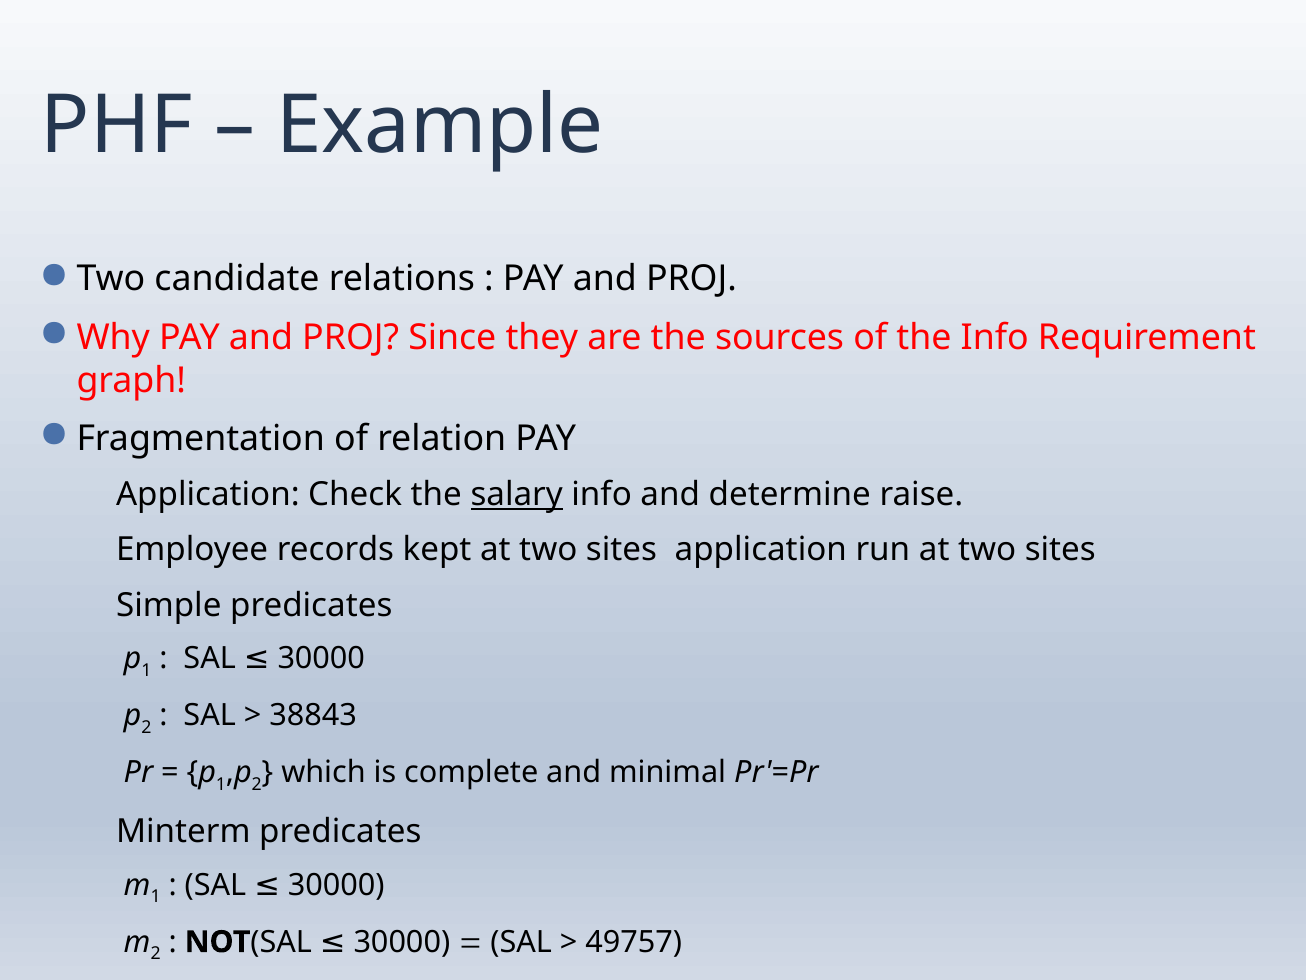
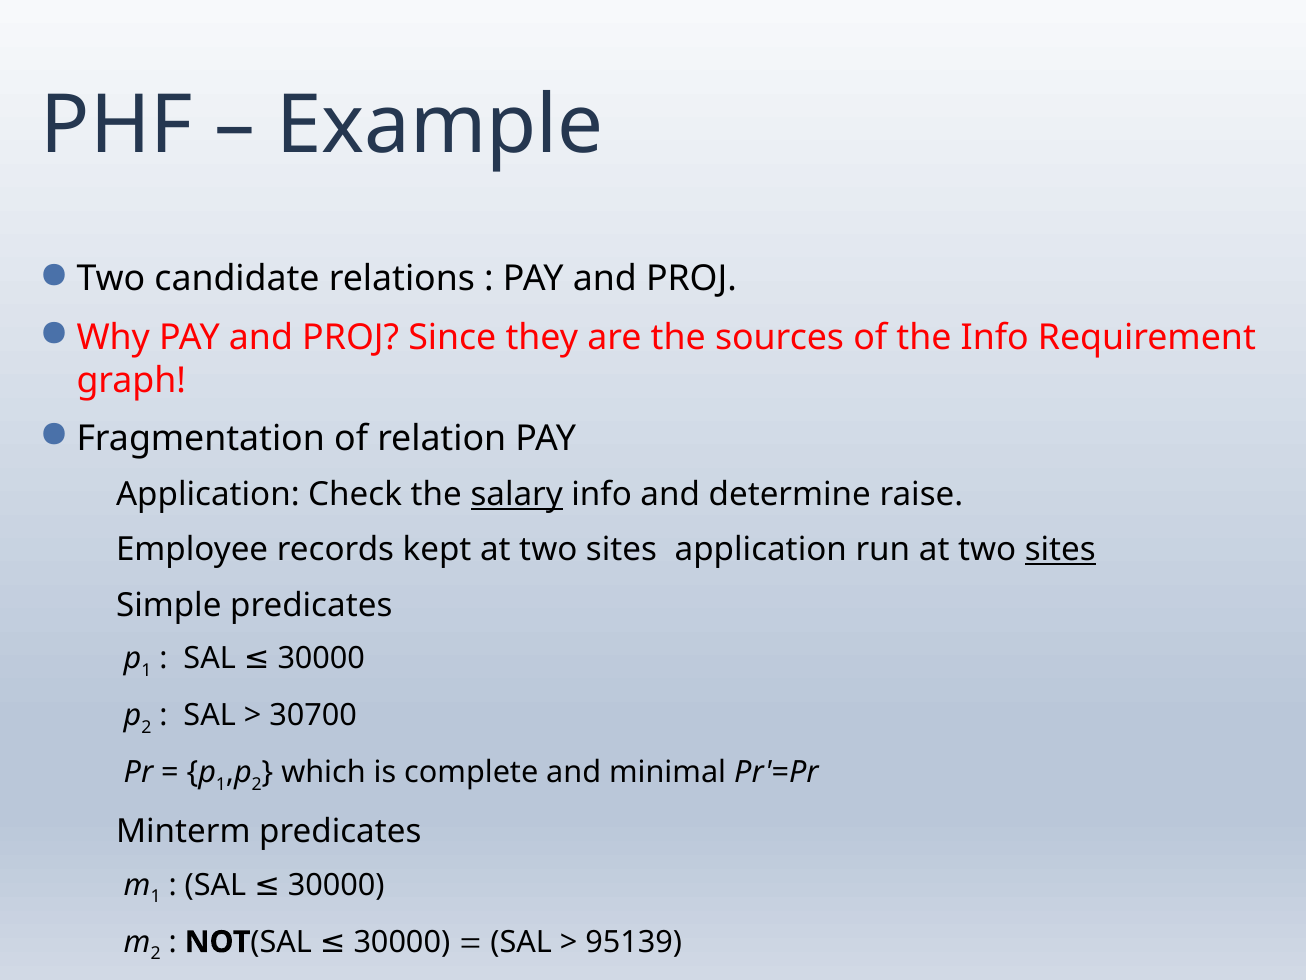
sites at (1060, 550) underline: none -> present
38843: 38843 -> 30700
49757: 49757 -> 95139
